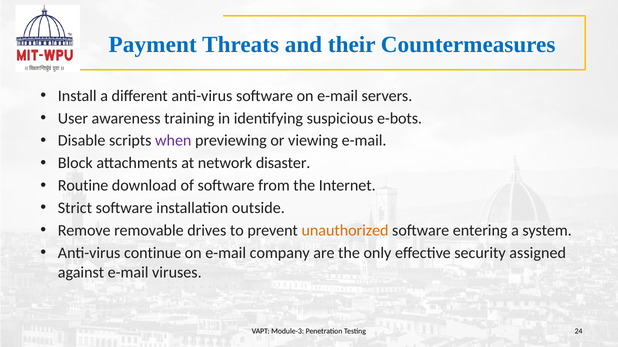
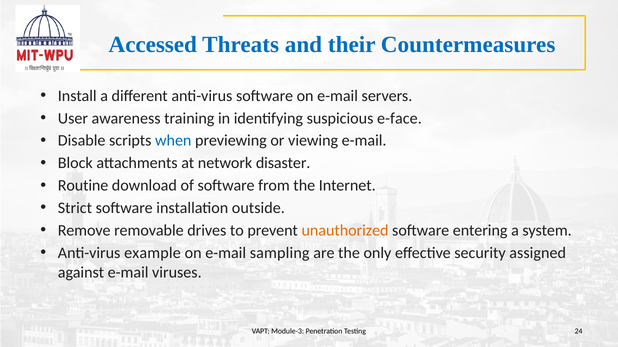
Payment: Payment -> Accessed
e-bots: e-bots -> e-face
when colour: purple -> blue
continue: continue -> example
company: company -> sampling
